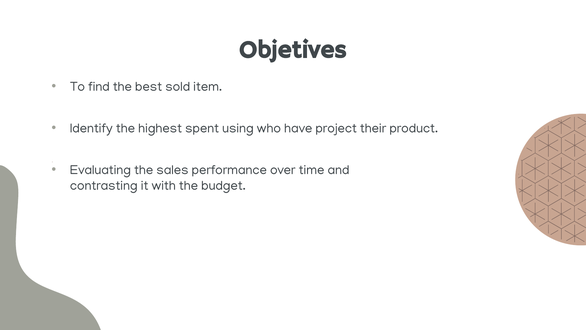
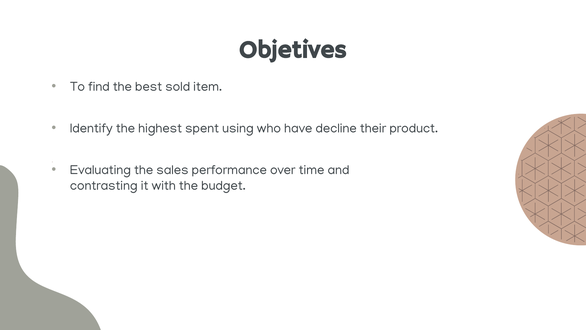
project: project -> decline
